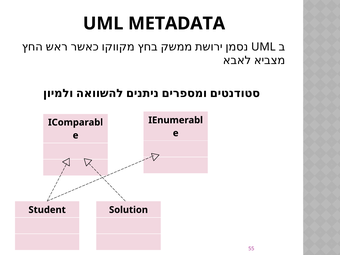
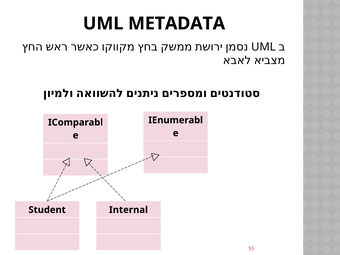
Solution: Solution -> Internal
